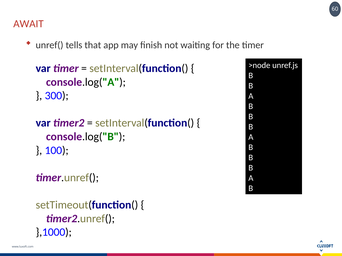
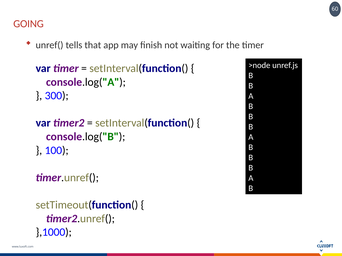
AWAIT: AWAIT -> GOING
